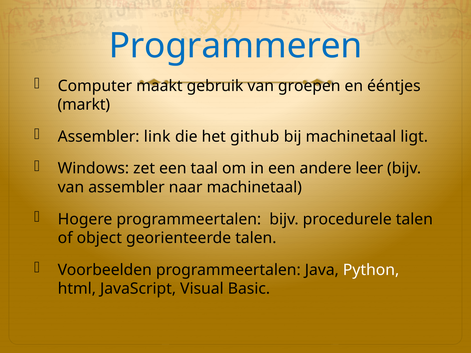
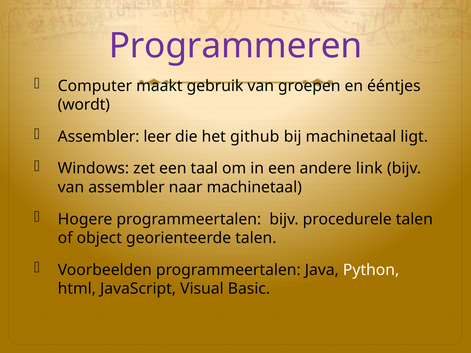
Programmeren colour: blue -> purple
markt: markt -> wordt
link: link -> leer
leer: leer -> link
